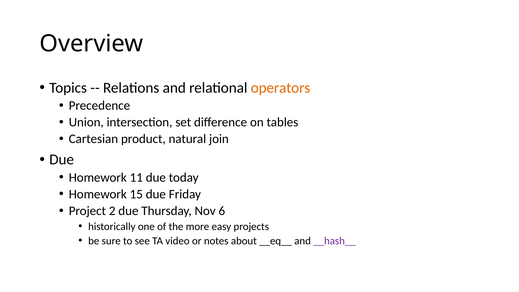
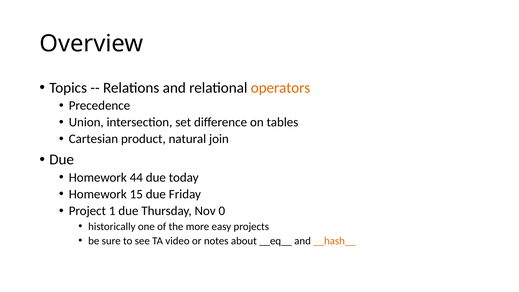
11: 11 -> 44
2: 2 -> 1
6: 6 -> 0
__hash__ colour: purple -> orange
